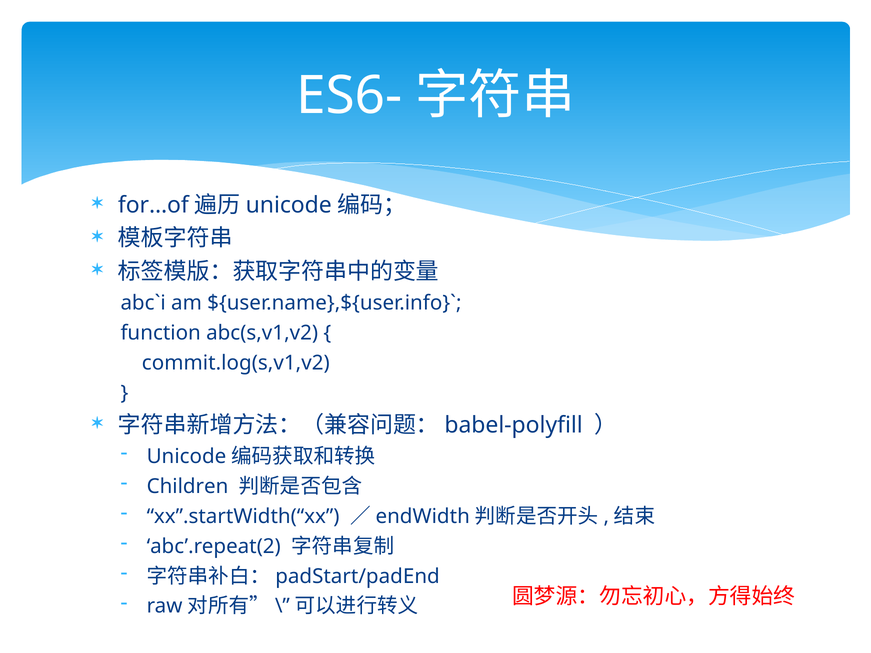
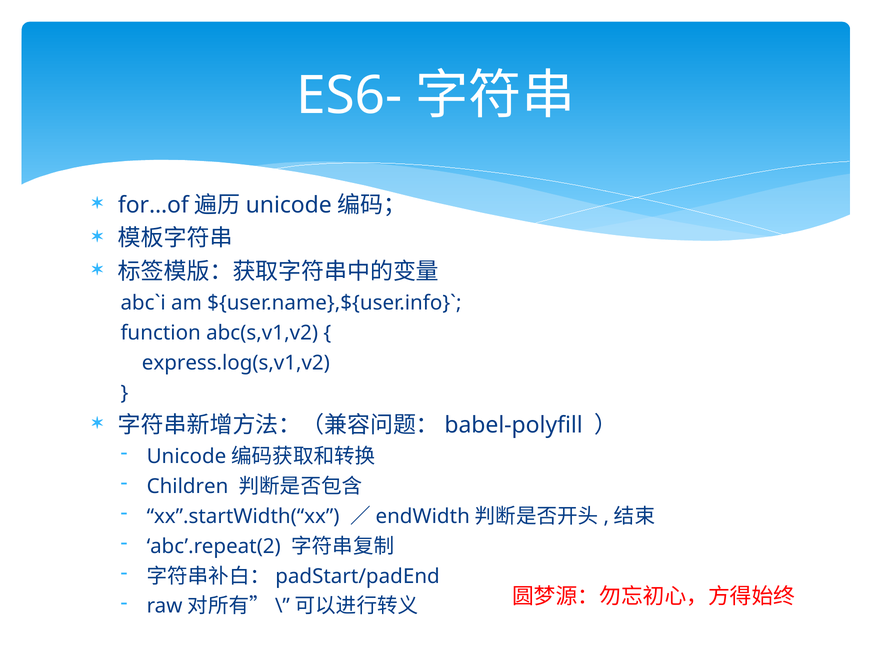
commit.log(s,v1,v2: commit.log(s,v1,v2 -> express.log(s,v1,v2
